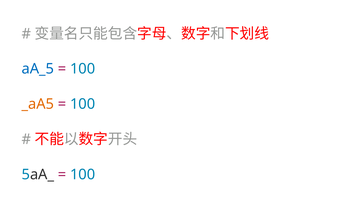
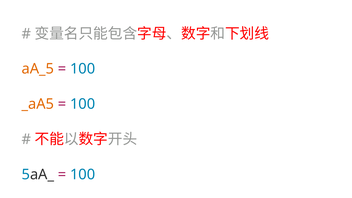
aA_5 colour: blue -> orange
